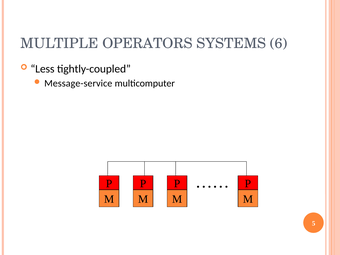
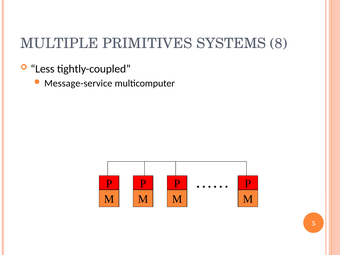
OPERATORS: OPERATORS -> PRIMITIVES
6: 6 -> 8
